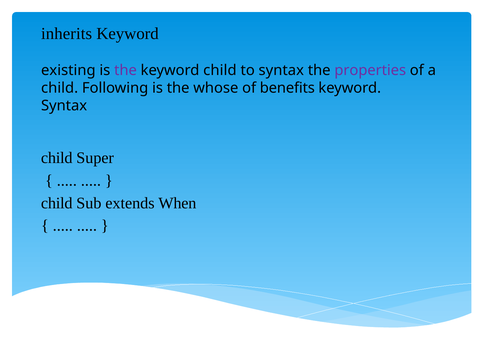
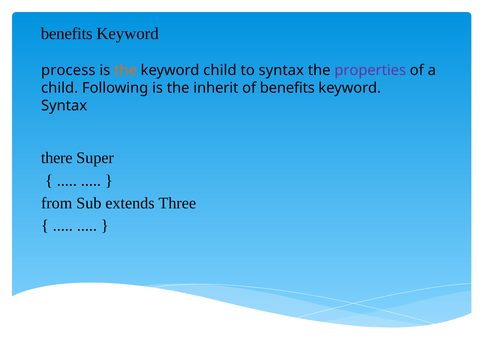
inherits at (67, 34): inherits -> benefits
existing: existing -> process
the at (125, 70) colour: purple -> orange
whose: whose -> inherit
child at (57, 158): child -> there
child at (57, 203): child -> from
When: When -> Three
